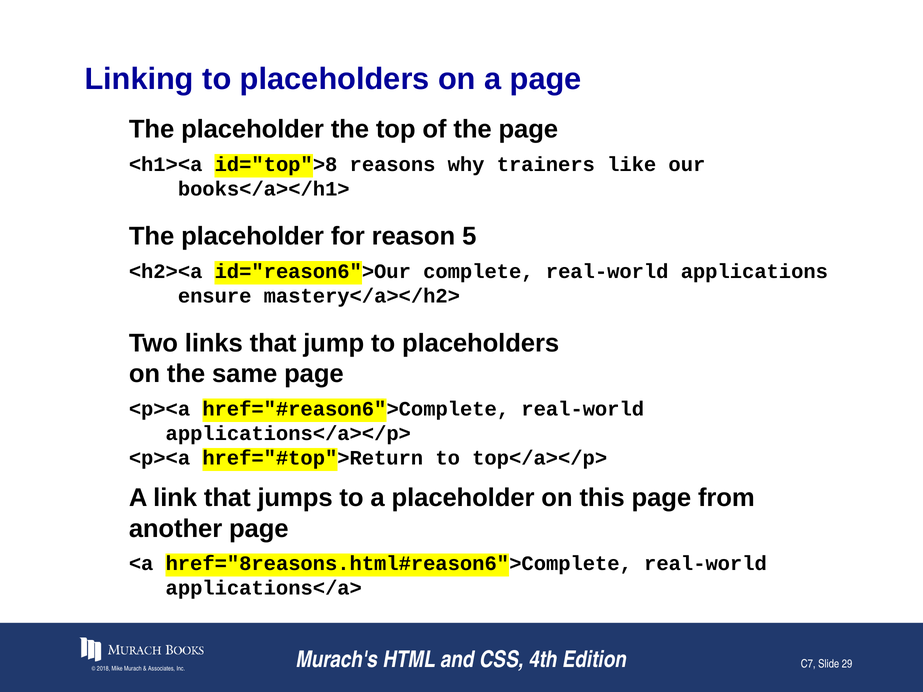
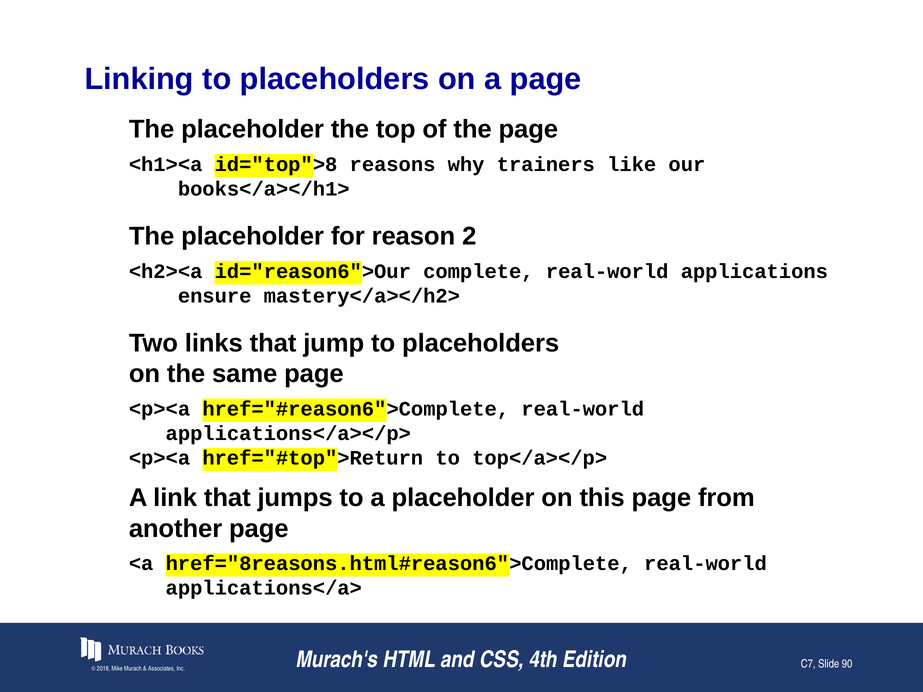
5: 5 -> 2
29: 29 -> 90
